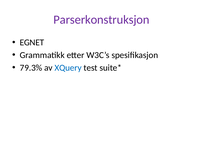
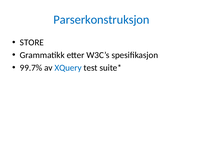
Parserkonstruksjon colour: purple -> blue
EGNET: EGNET -> STORE
79.3%: 79.3% -> 99.7%
